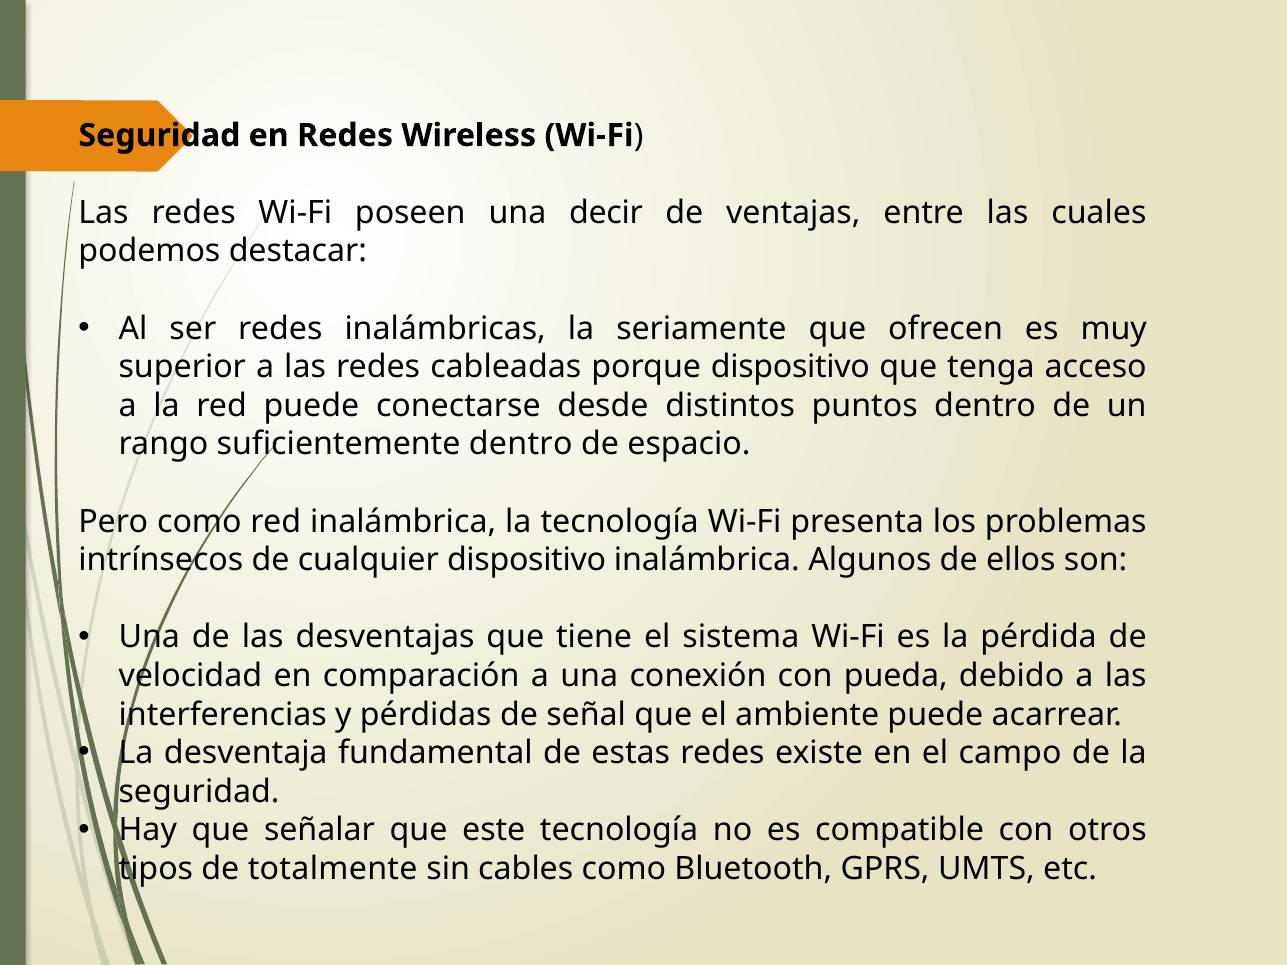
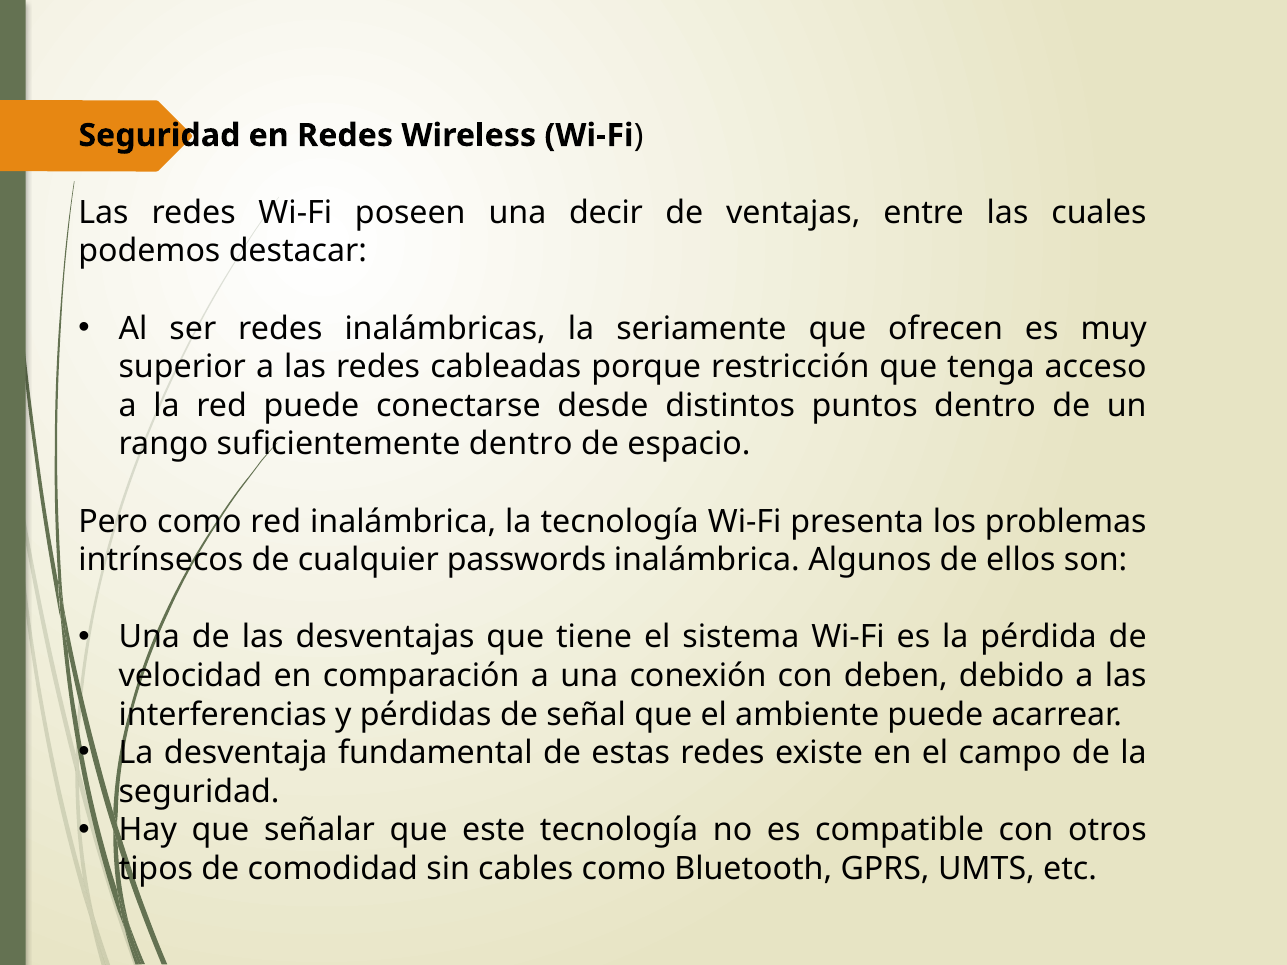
porque dispositivo: dispositivo -> restricción
cualquier dispositivo: dispositivo -> passwords
pueda: pueda -> deben
totalmente: totalmente -> comodidad
